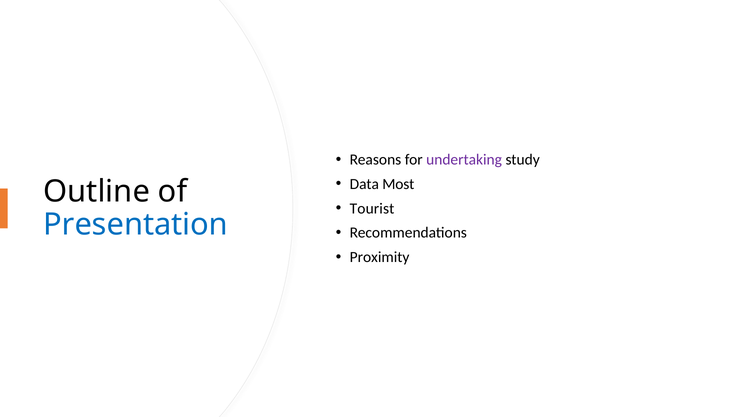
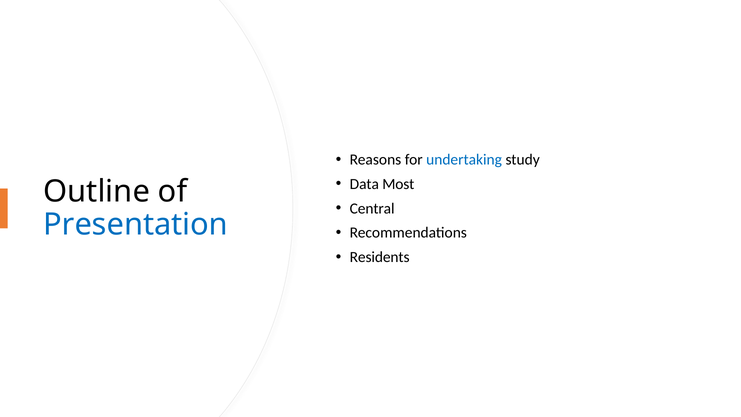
undertaking colour: purple -> blue
Tourist: Tourist -> Central
Proximity: Proximity -> Residents
